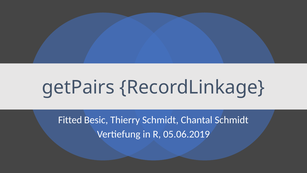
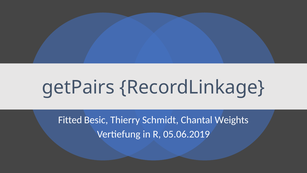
Chantal Schmidt: Schmidt -> Weights
